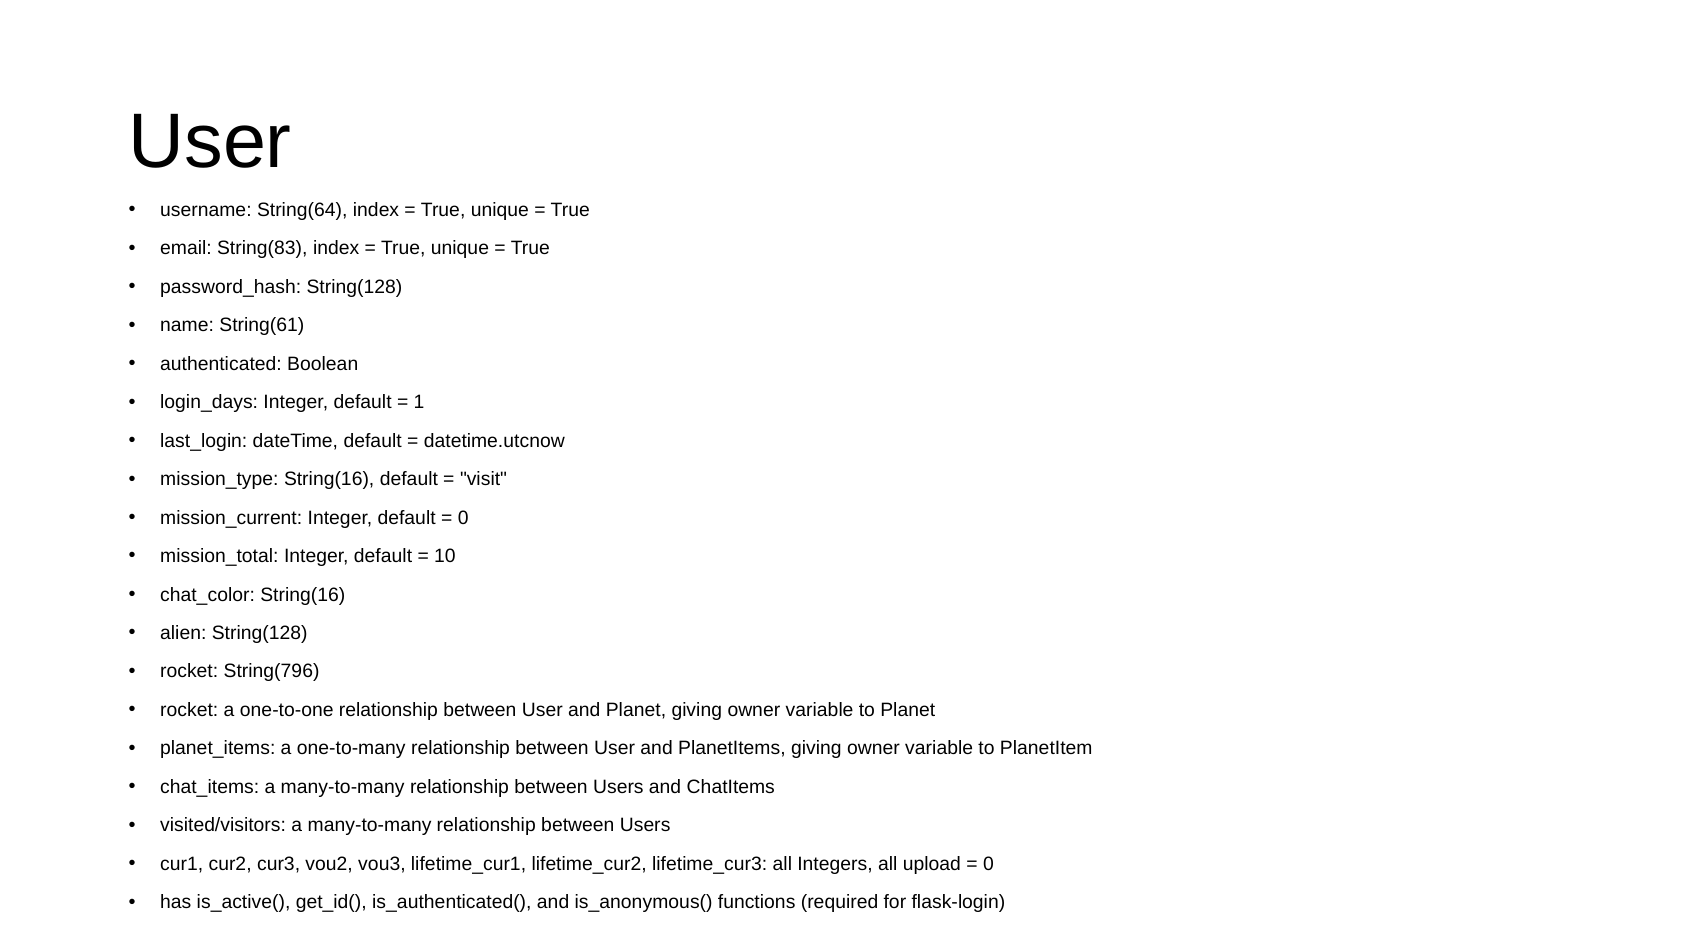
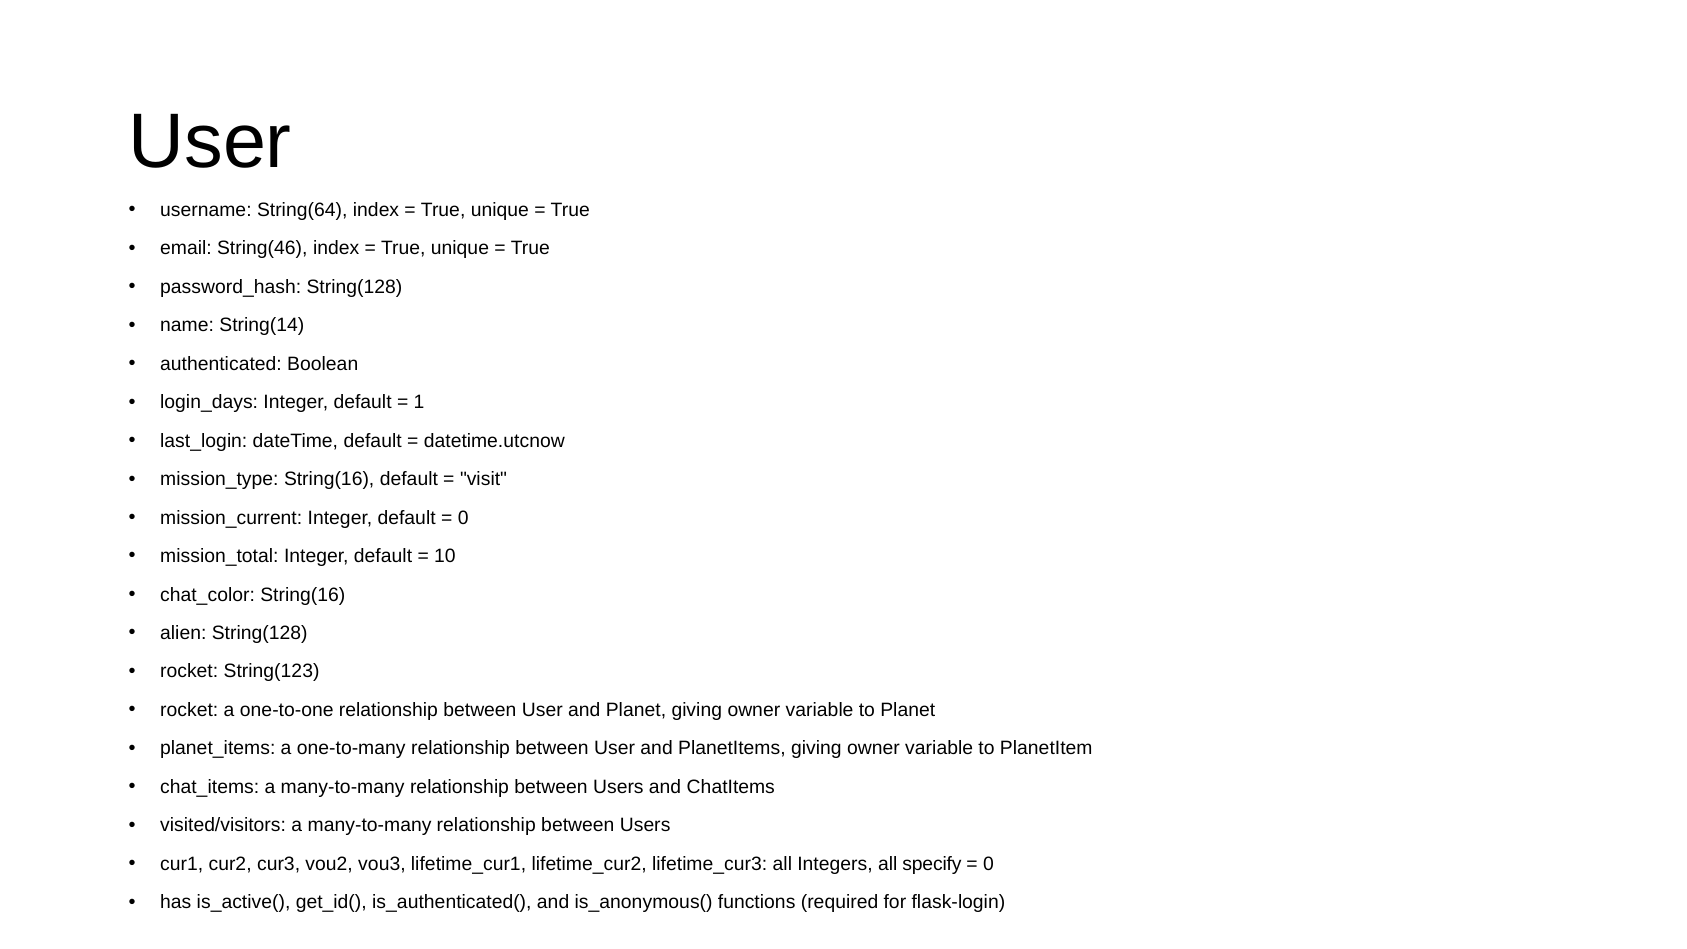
String(83: String(83 -> String(46
String(61: String(61 -> String(14
String(796: String(796 -> String(123
upload: upload -> specify
